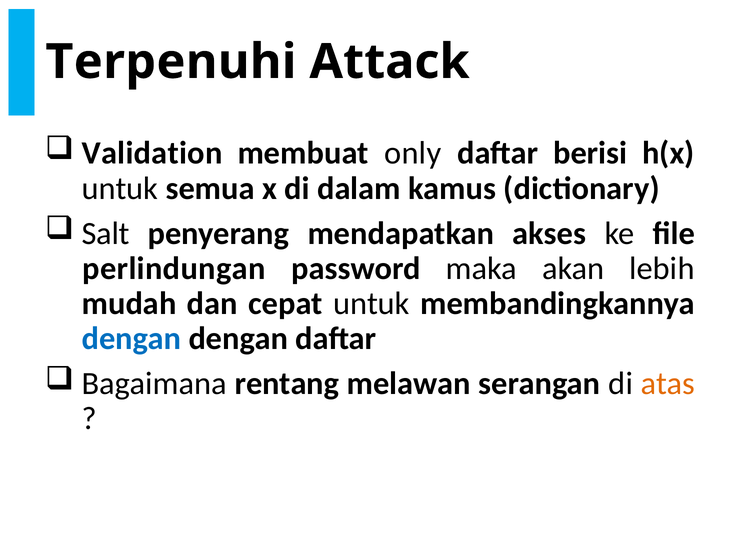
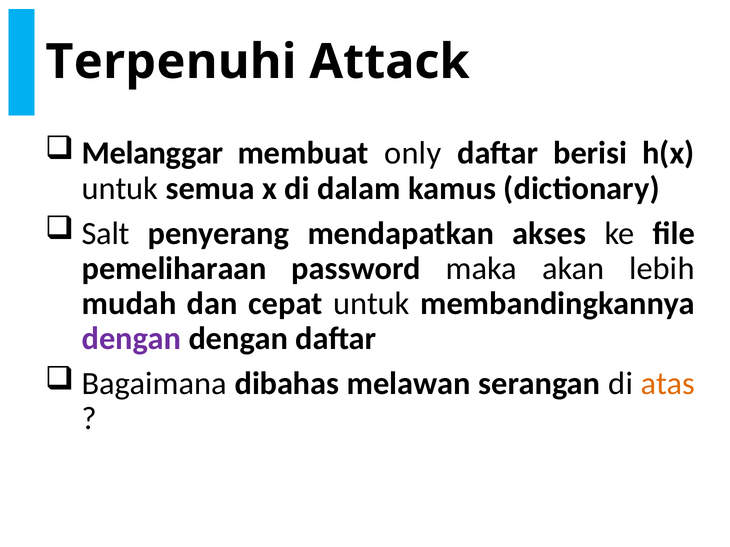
Validation: Validation -> Melanggar
perlindungan: perlindungan -> pemeliharaan
dengan at (132, 339) colour: blue -> purple
rentang: rentang -> dibahas
